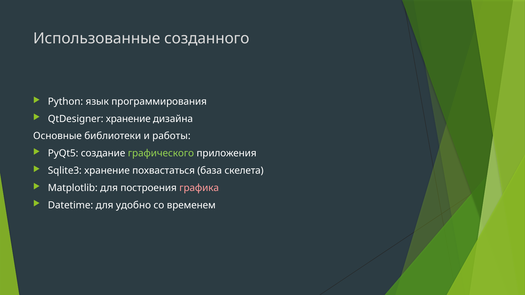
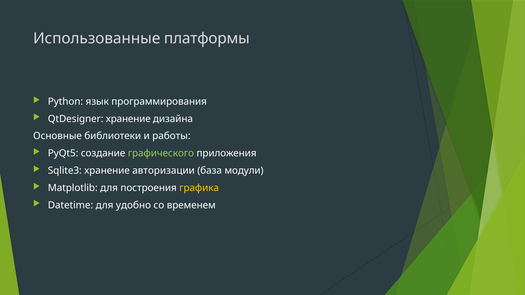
созданного: созданного -> платформы
похвастаться: похвастаться -> авторизации
скелета: скелета -> модули
графика colour: pink -> yellow
